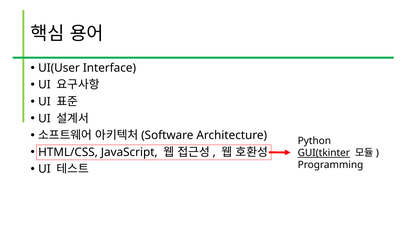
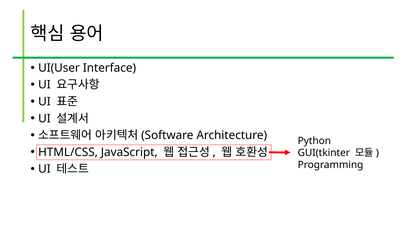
GUI(tkinter underline: present -> none
